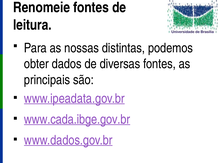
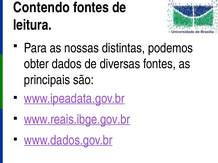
Renomeie: Renomeie -> Contendo
www.cada.ibge.gov.br: www.cada.ibge.gov.br -> www.reais.ibge.gov.br
